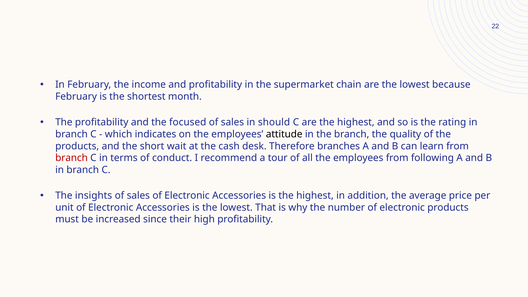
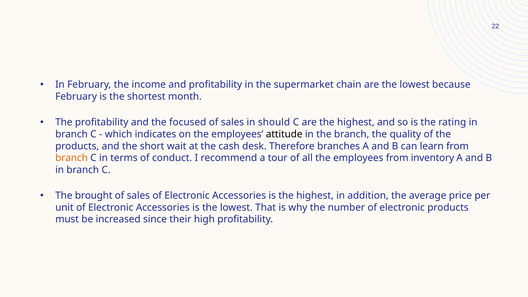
branch at (72, 158) colour: red -> orange
following: following -> inventory
insights: insights -> brought
